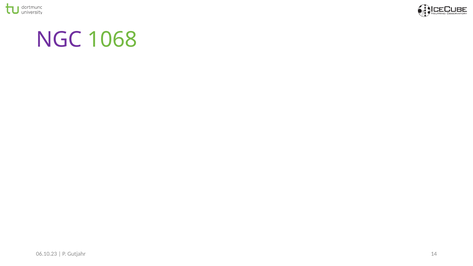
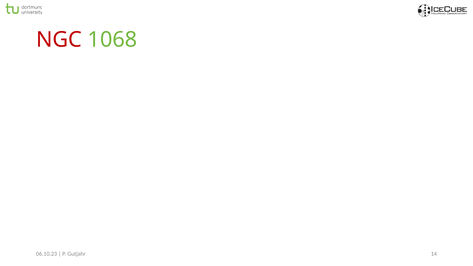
NGC colour: purple -> red
